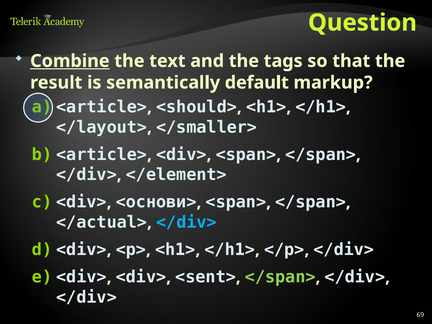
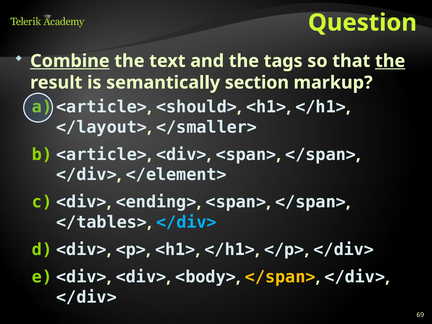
the at (390, 61) underline: none -> present
default: default -> section
<oснови>: <oснови> -> <ending>
</actual>: </actual> -> </tables>
<sent>: <sent> -> <body>
</span> at (280, 277) colour: light green -> yellow
